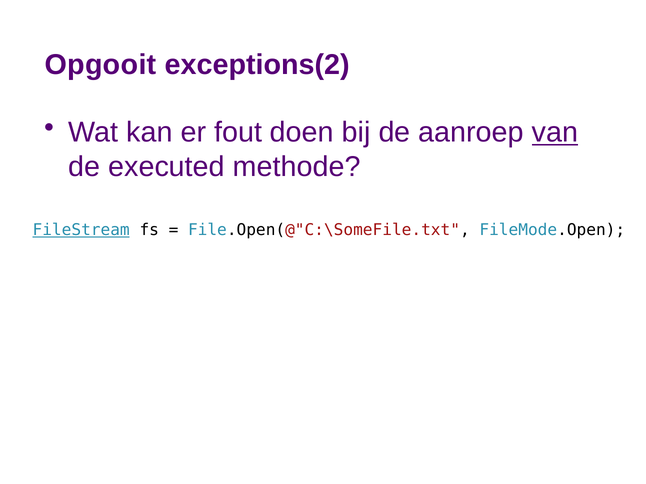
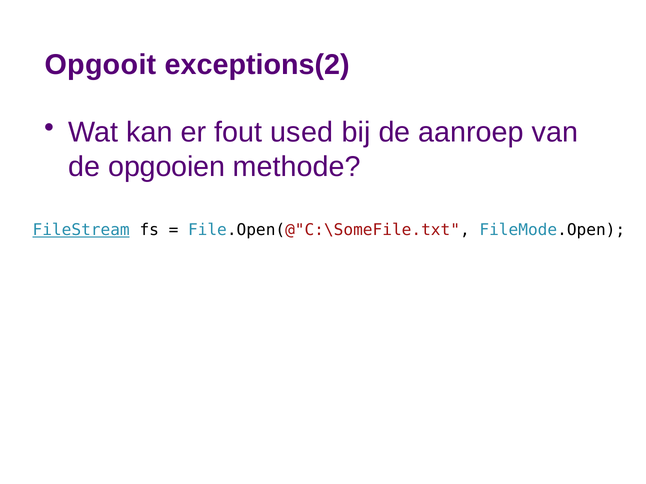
doen: doen -> used
van underline: present -> none
executed: executed -> opgooien
